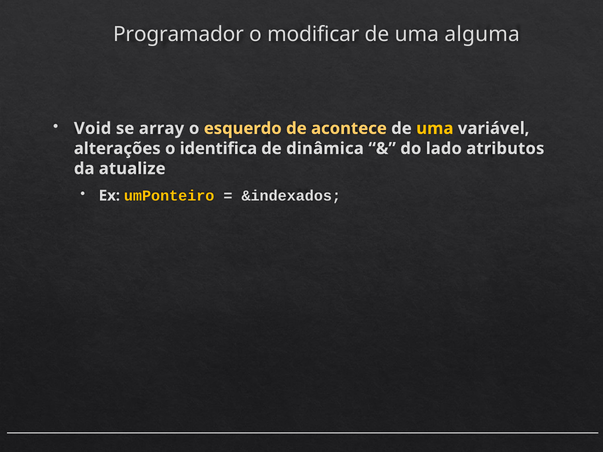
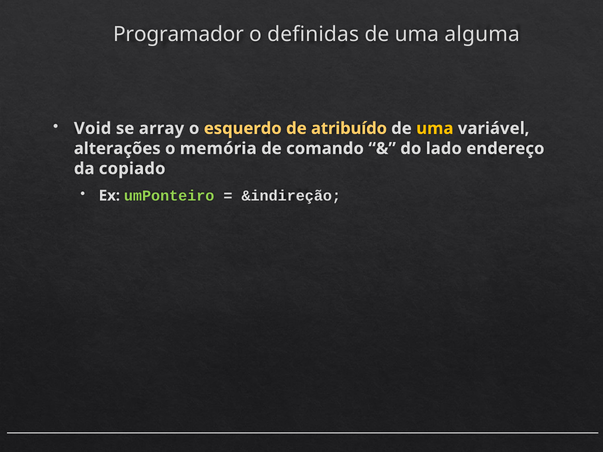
modificar: modificar -> definidas
acontece: acontece -> atribuído
identifica: identifica -> memória
dinâmica: dinâmica -> comando
atributos: atributos -> endereço
atualize: atualize -> copiado
umPonteiro colour: yellow -> light green
&indexados: &indexados -> &indireção
